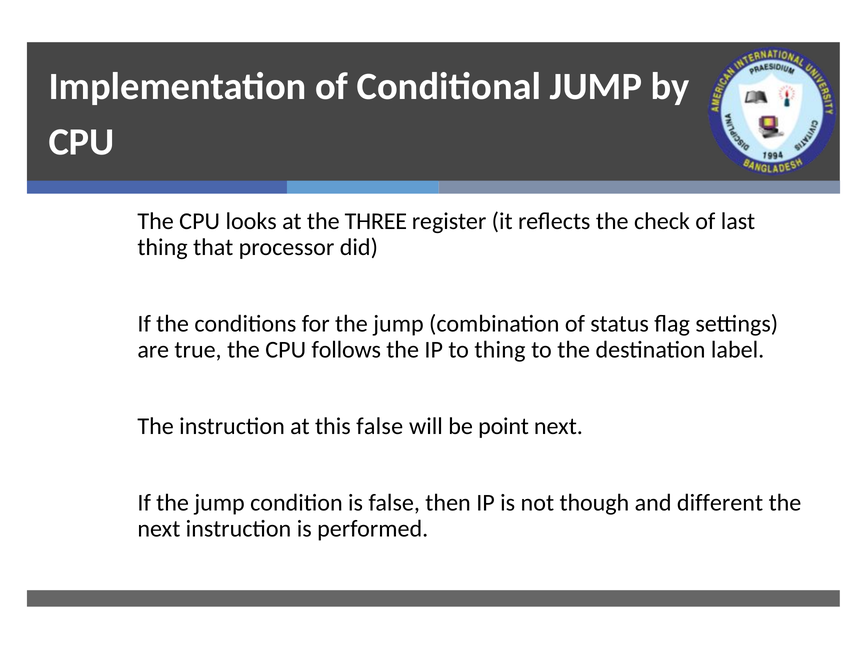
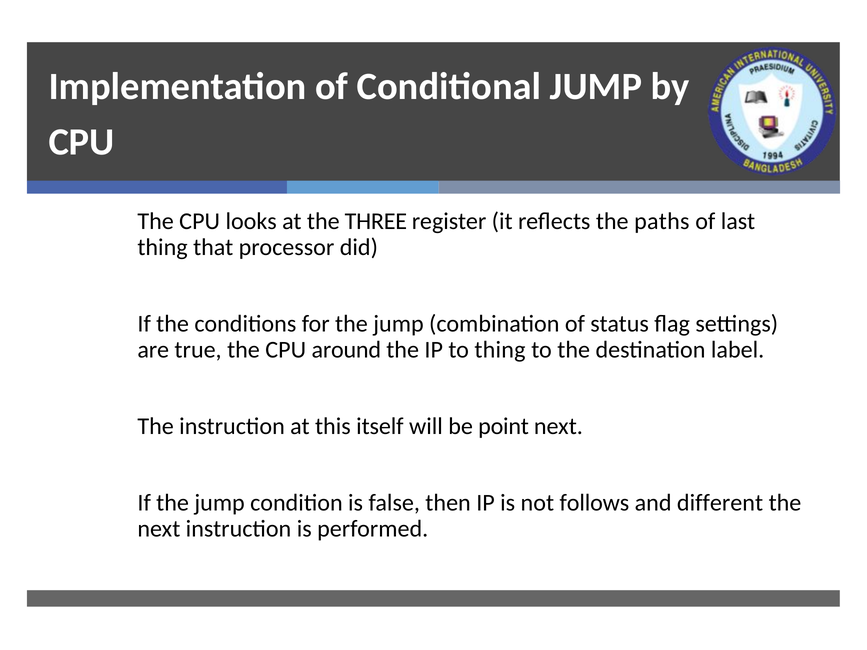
check: check -> paths
follows: follows -> around
this false: false -> itself
though: though -> follows
